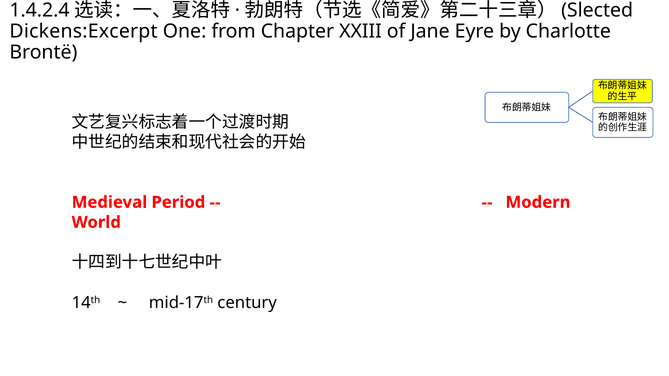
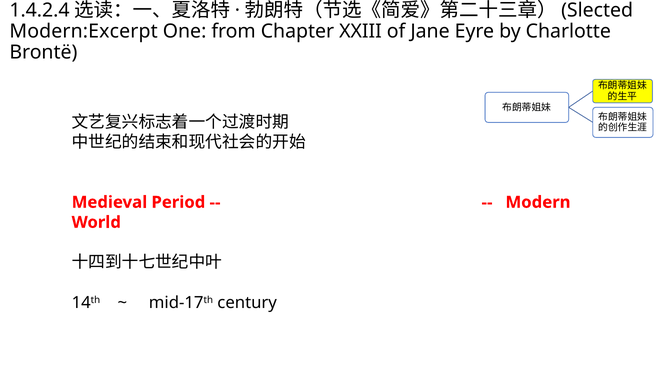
Dickens:Excerpt: Dickens:Excerpt -> Modern:Excerpt
